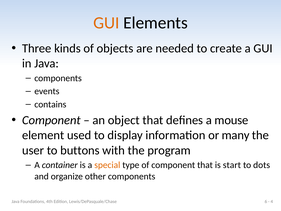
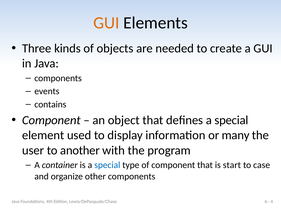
defines a mouse: mouse -> special
buttons: buttons -> another
special at (107, 165) colour: orange -> blue
dots: dots -> case
